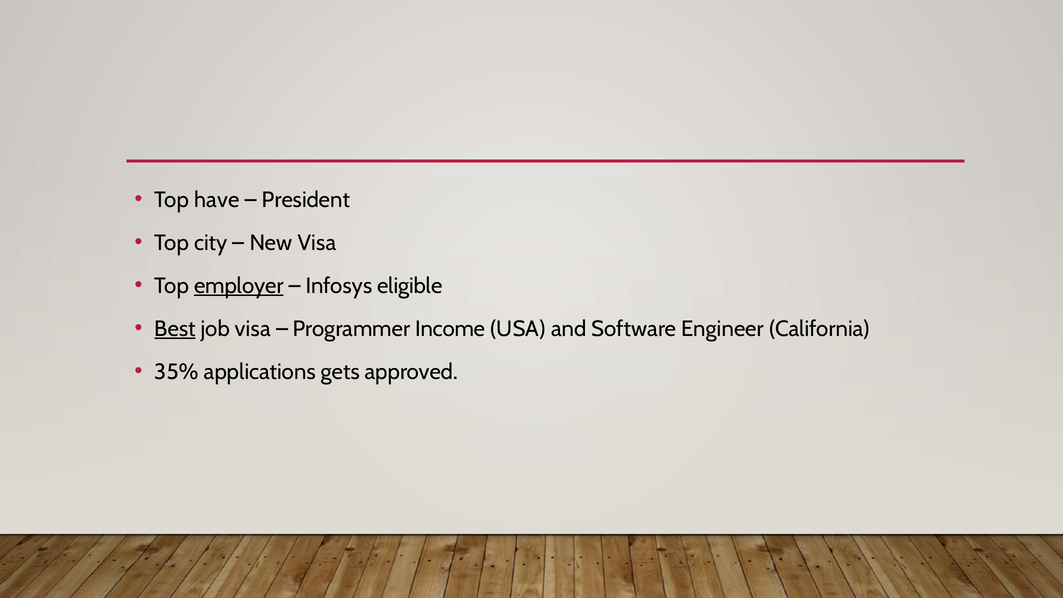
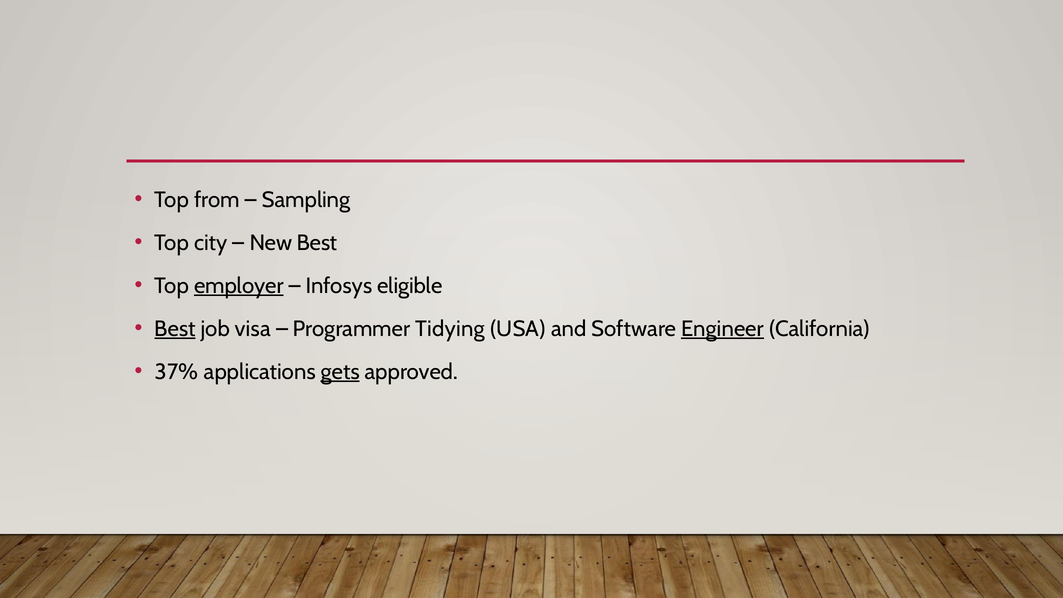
have: have -> from
President: President -> Sampling
New Visa: Visa -> Best
Income: Income -> Tidying
Engineer underline: none -> present
35%: 35% -> 37%
gets underline: none -> present
